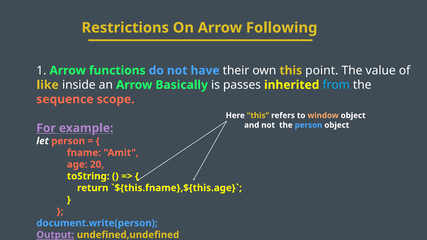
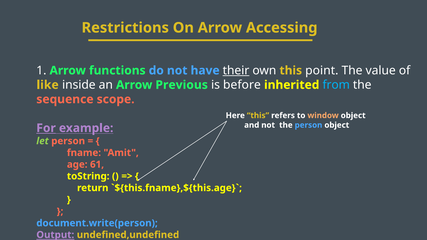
Following: Following -> Accessing
their underline: none -> present
Basically: Basically -> Previous
passes: passes -> before
let colour: white -> light green
20: 20 -> 61
